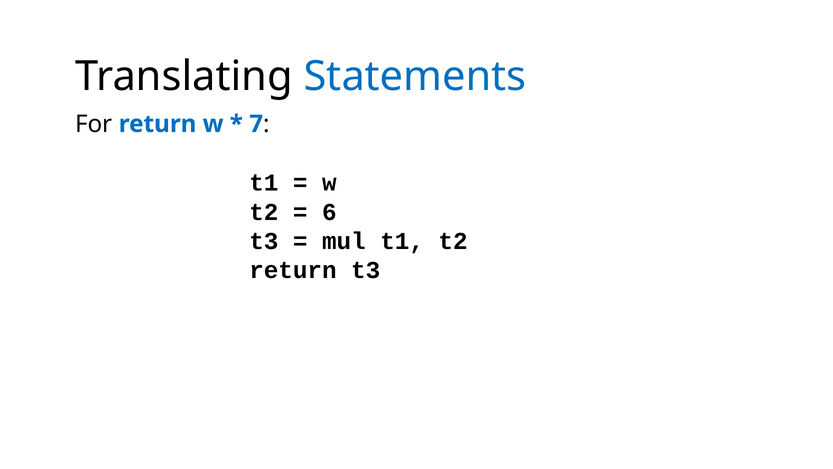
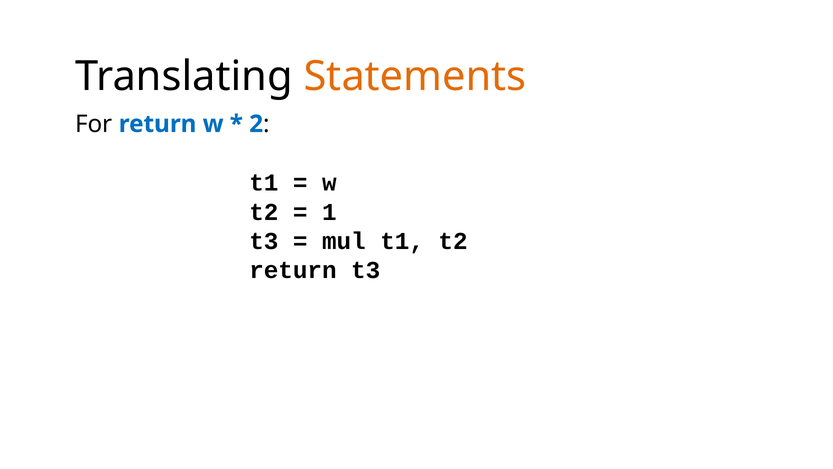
Statements colour: blue -> orange
7: 7 -> 2
6: 6 -> 1
